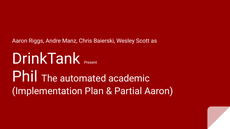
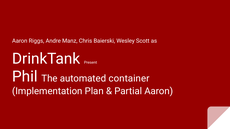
academic: academic -> container
